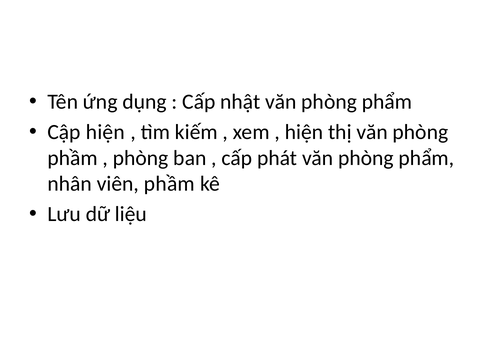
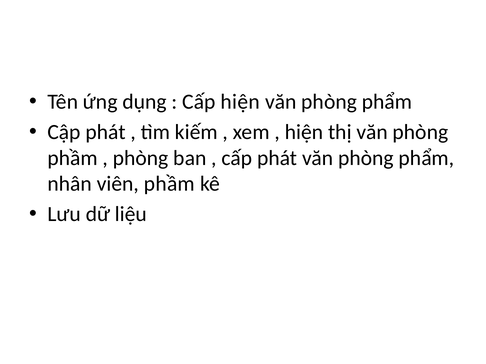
Cấp nhật: nhật -> hiện
Cập hiện: hiện -> phát
